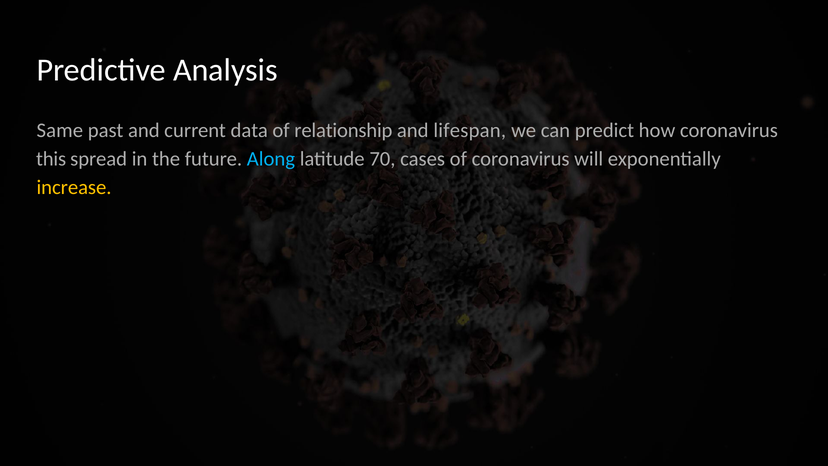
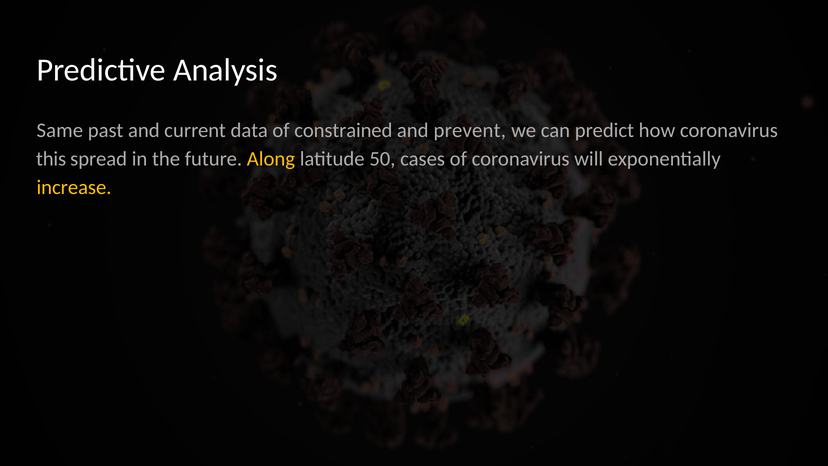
relationship: relationship -> constrained
lifespan: lifespan -> prevent
Along colour: light blue -> yellow
70: 70 -> 50
